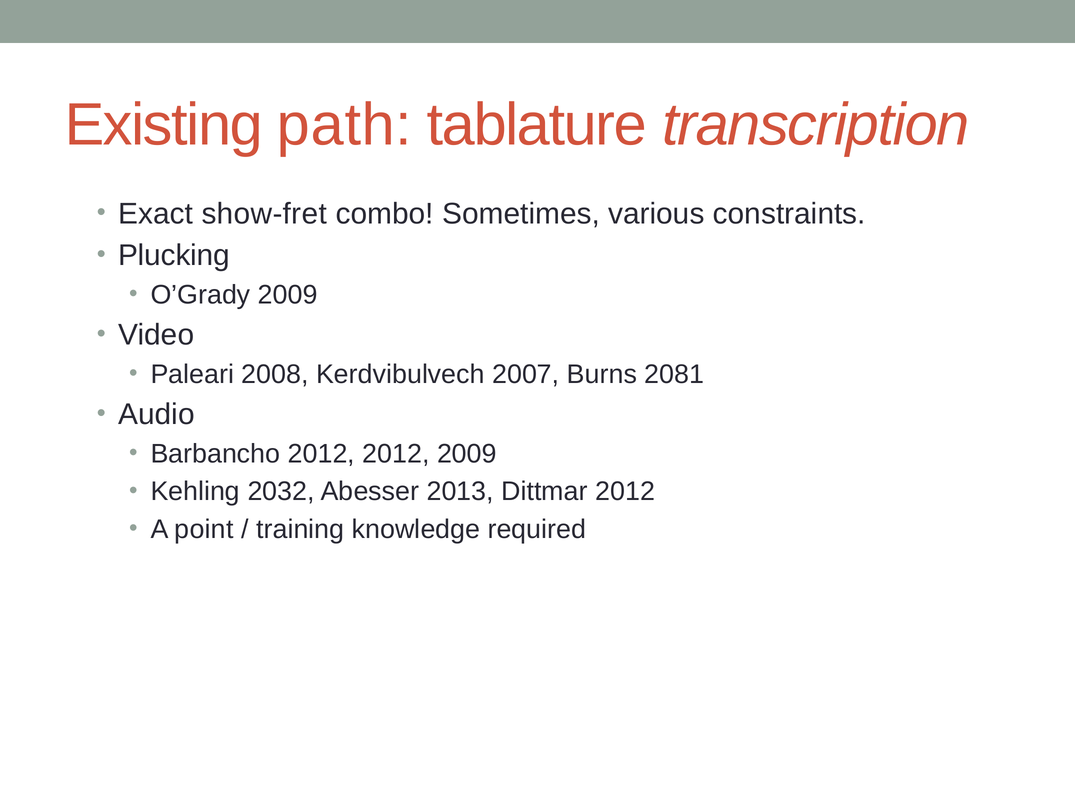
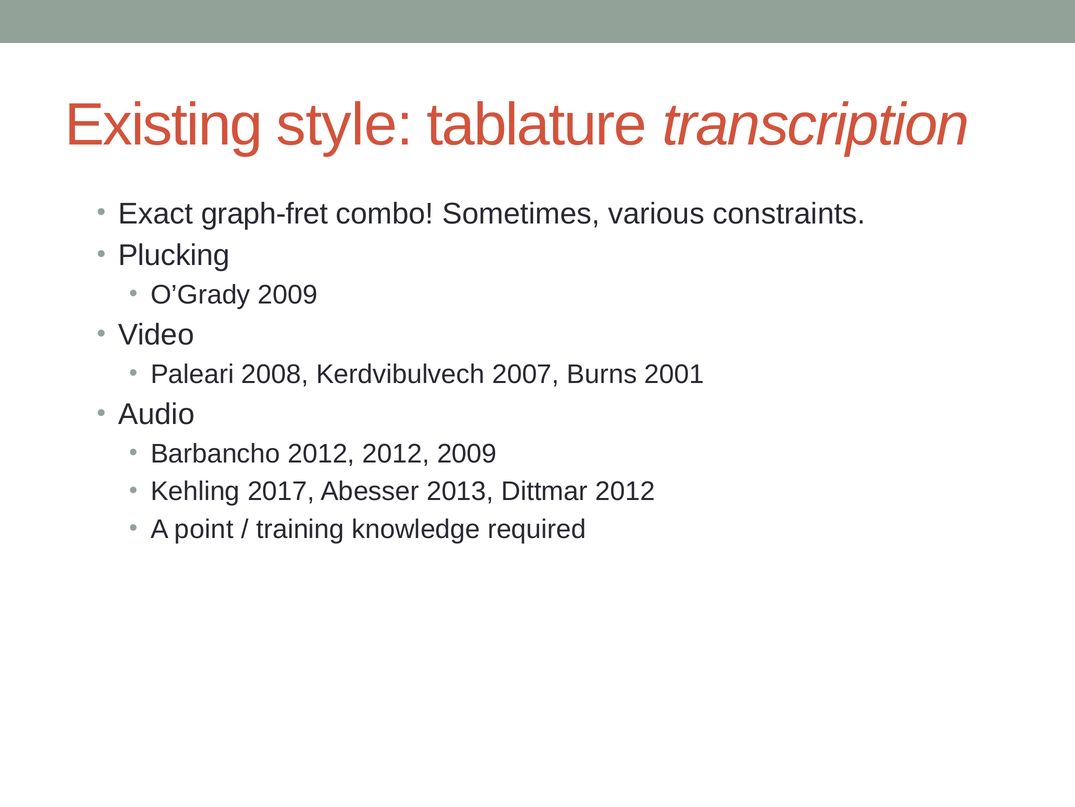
path: path -> style
show-fret: show-fret -> graph-fret
2081: 2081 -> 2001
2032: 2032 -> 2017
